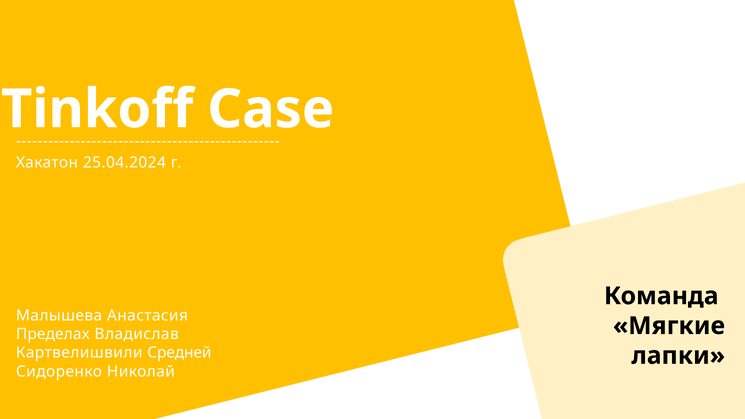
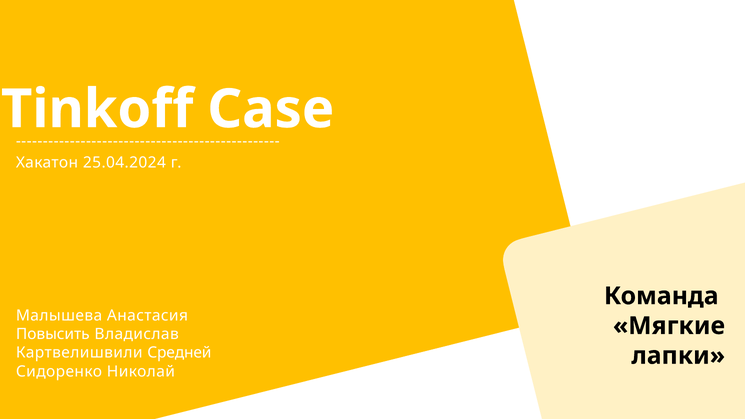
Пределах: Пределах -> Повысить
